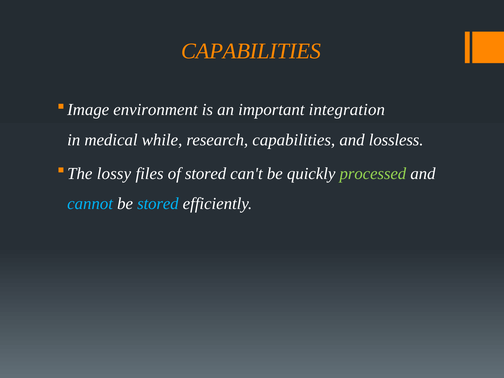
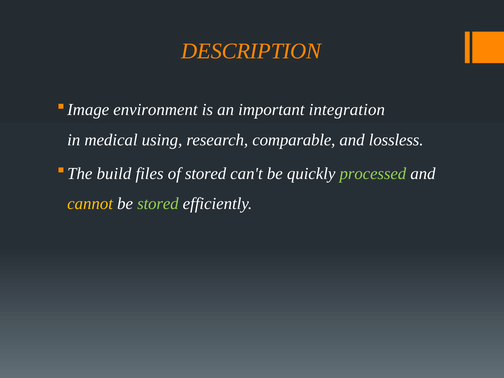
CAPABILITIES at (251, 51): CAPABILITIES -> DESCRIPTION
while: while -> using
research capabilities: capabilities -> comparable
lossy: lossy -> build
cannot colour: light blue -> yellow
stored at (158, 204) colour: light blue -> light green
